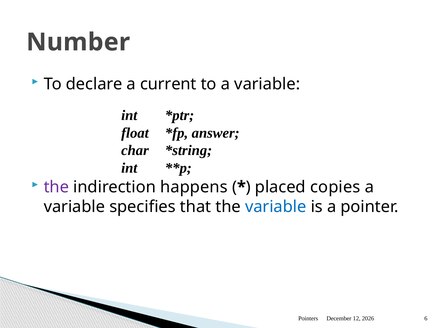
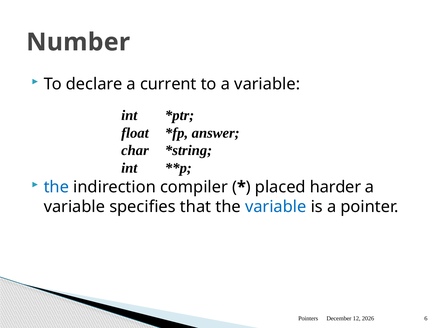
the at (56, 187) colour: purple -> blue
happens: happens -> compiler
copies: copies -> harder
